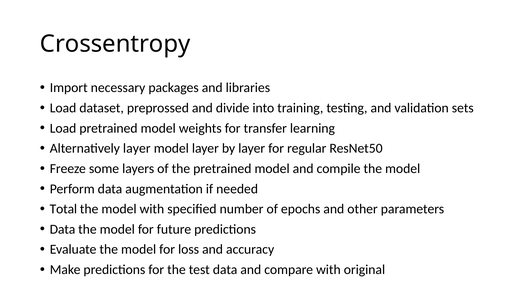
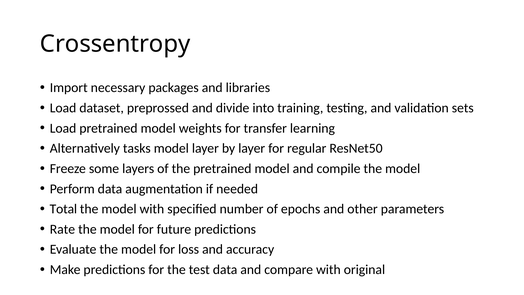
Alternatively layer: layer -> tasks
Data at (63, 229): Data -> Rate
